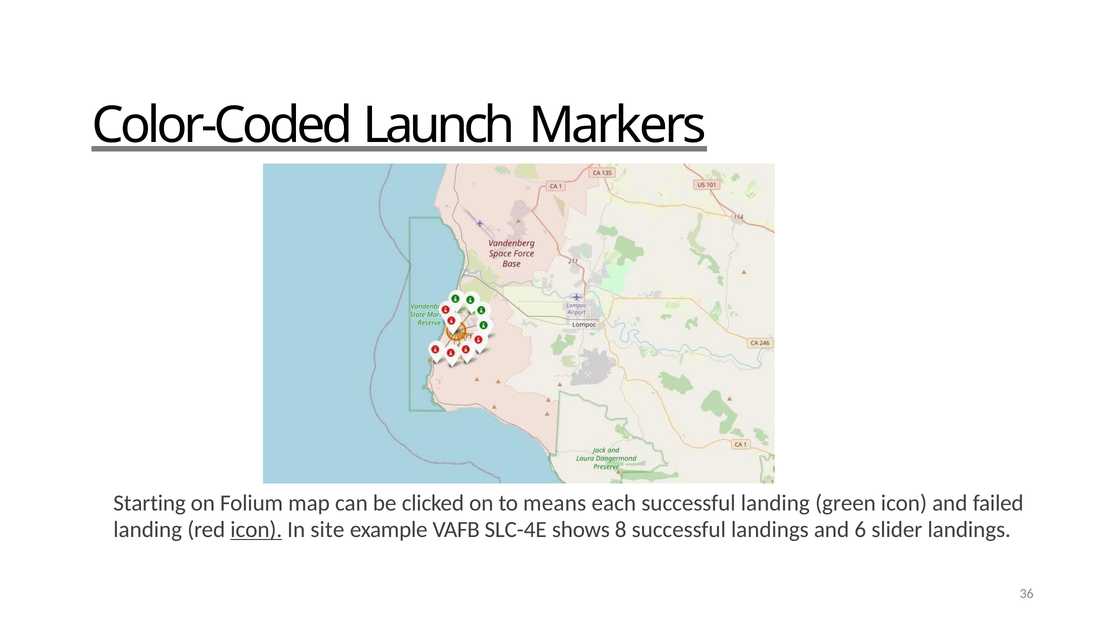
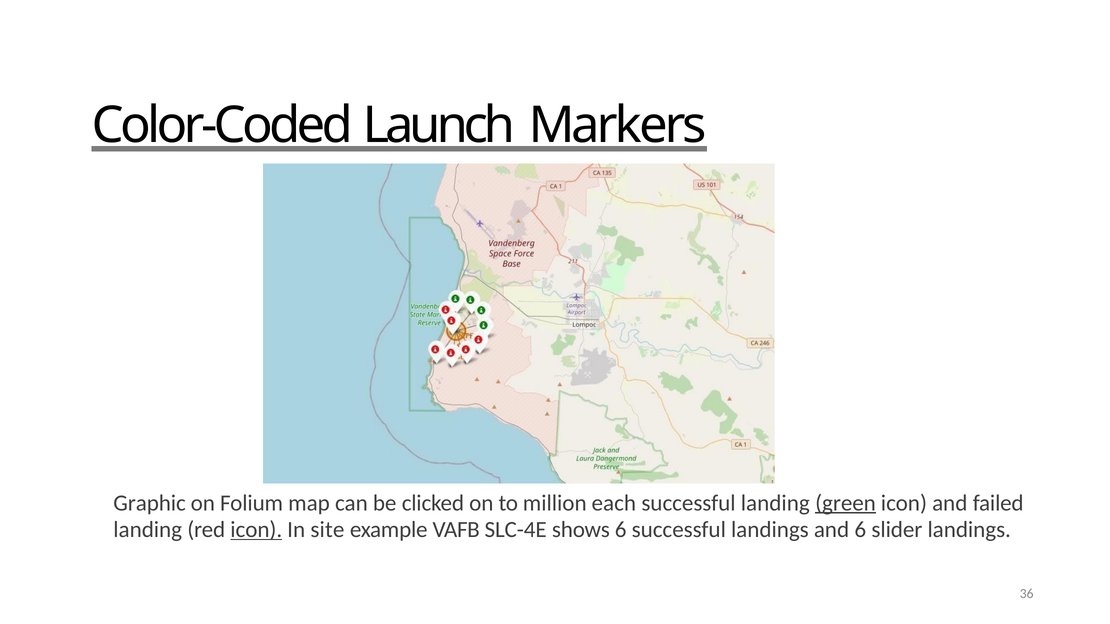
Starting: Starting -> Graphic
means: means -> million
green underline: none -> present
shows 8: 8 -> 6
